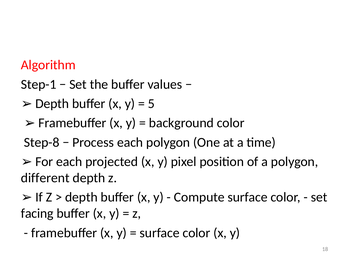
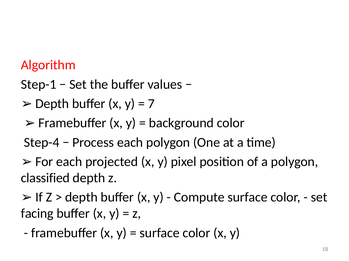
5: 5 -> 7
Step-8: Step-8 -> Step-4
different: different -> classified
